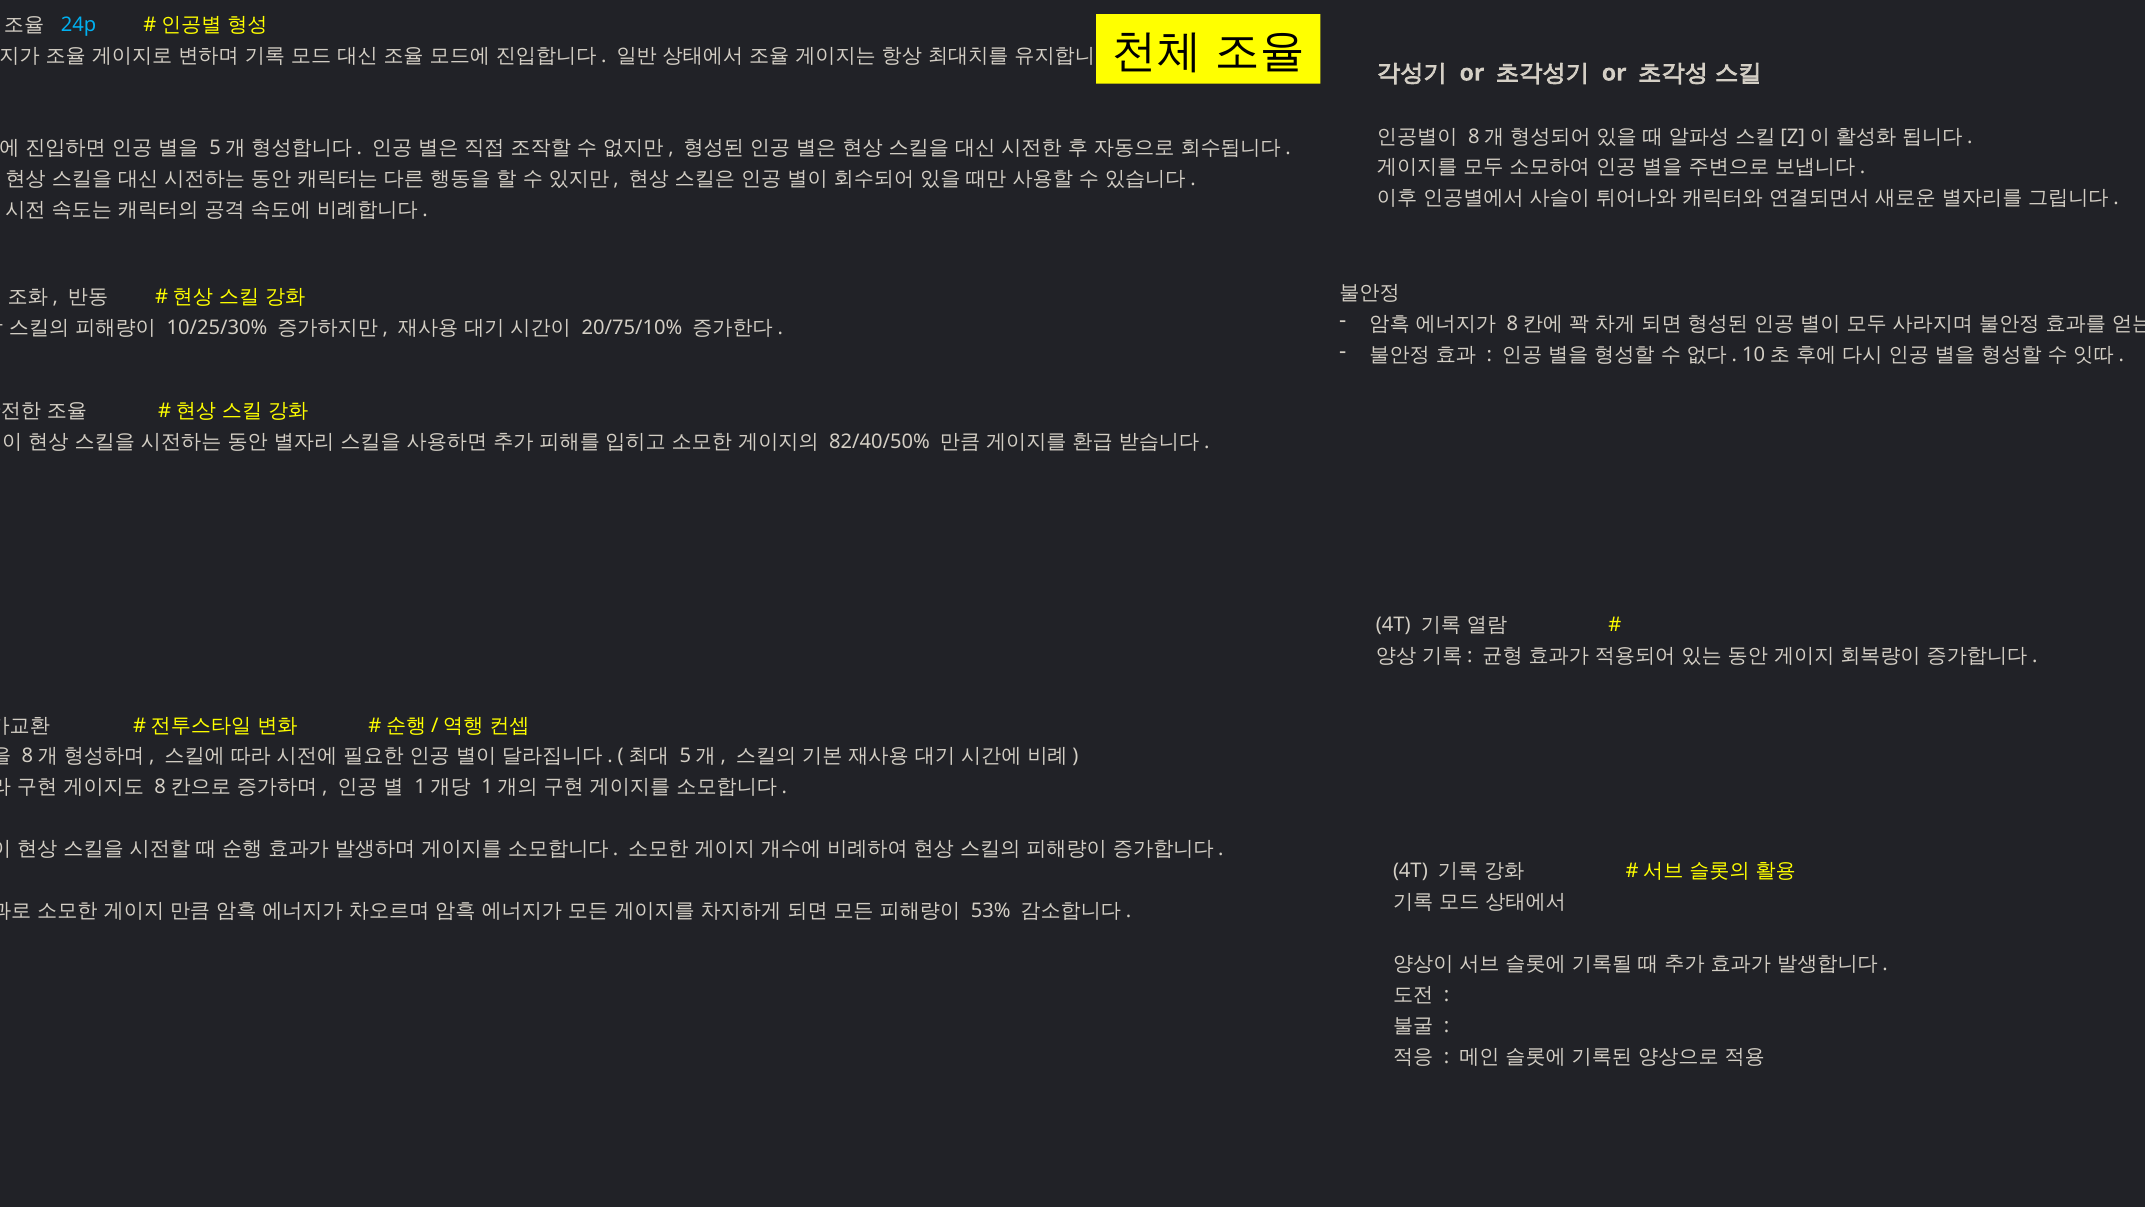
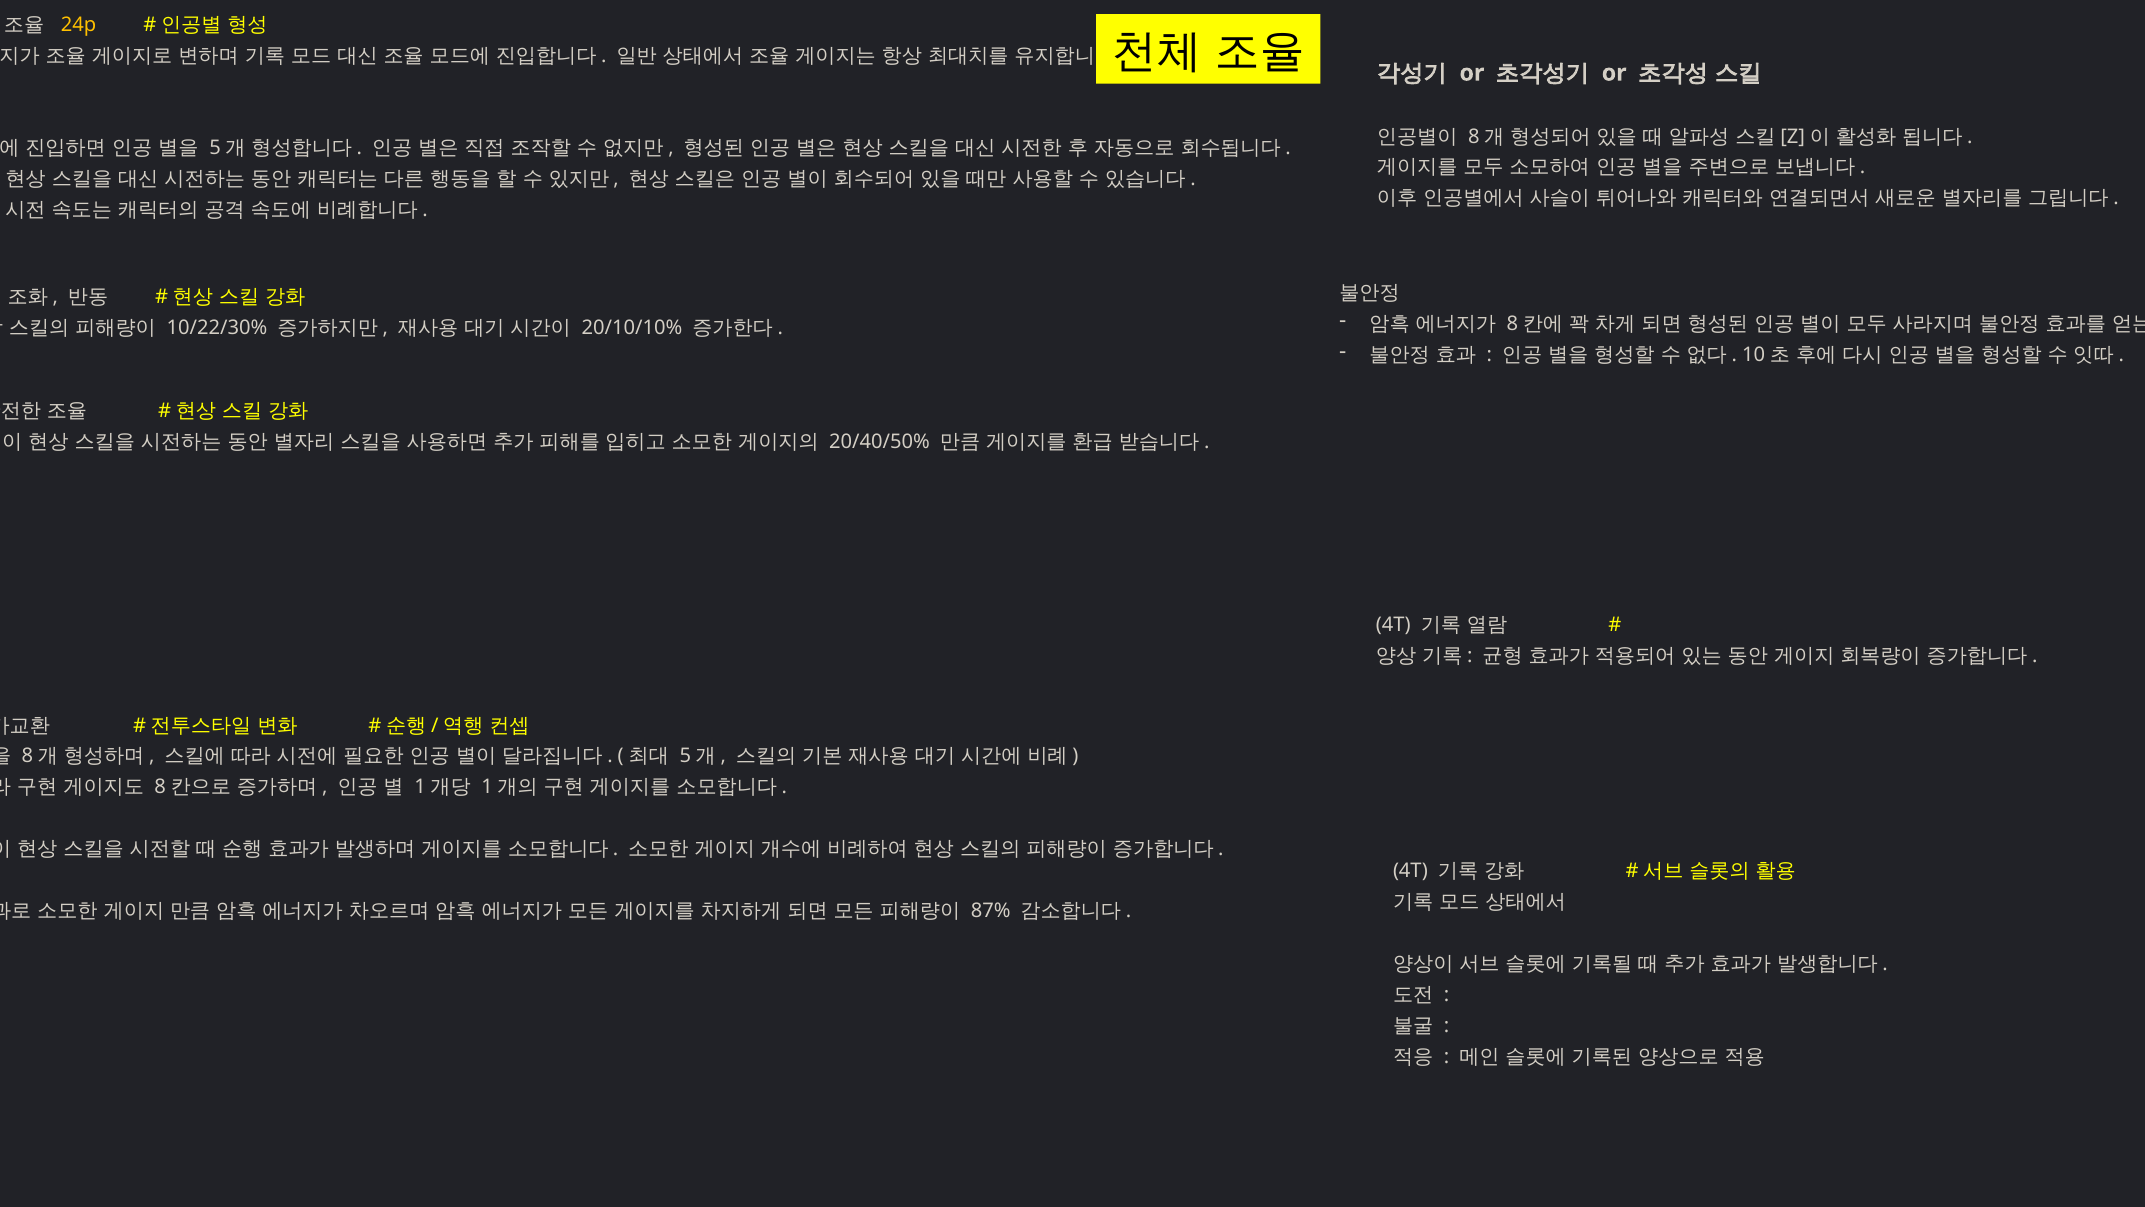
24p colour: light blue -> yellow
10/25/30%: 10/25/30% -> 10/22/30%
20/75/10%: 20/75/10% -> 20/10/10%
82/40/50%: 82/40/50% -> 20/40/50%
53%: 53% -> 87%
